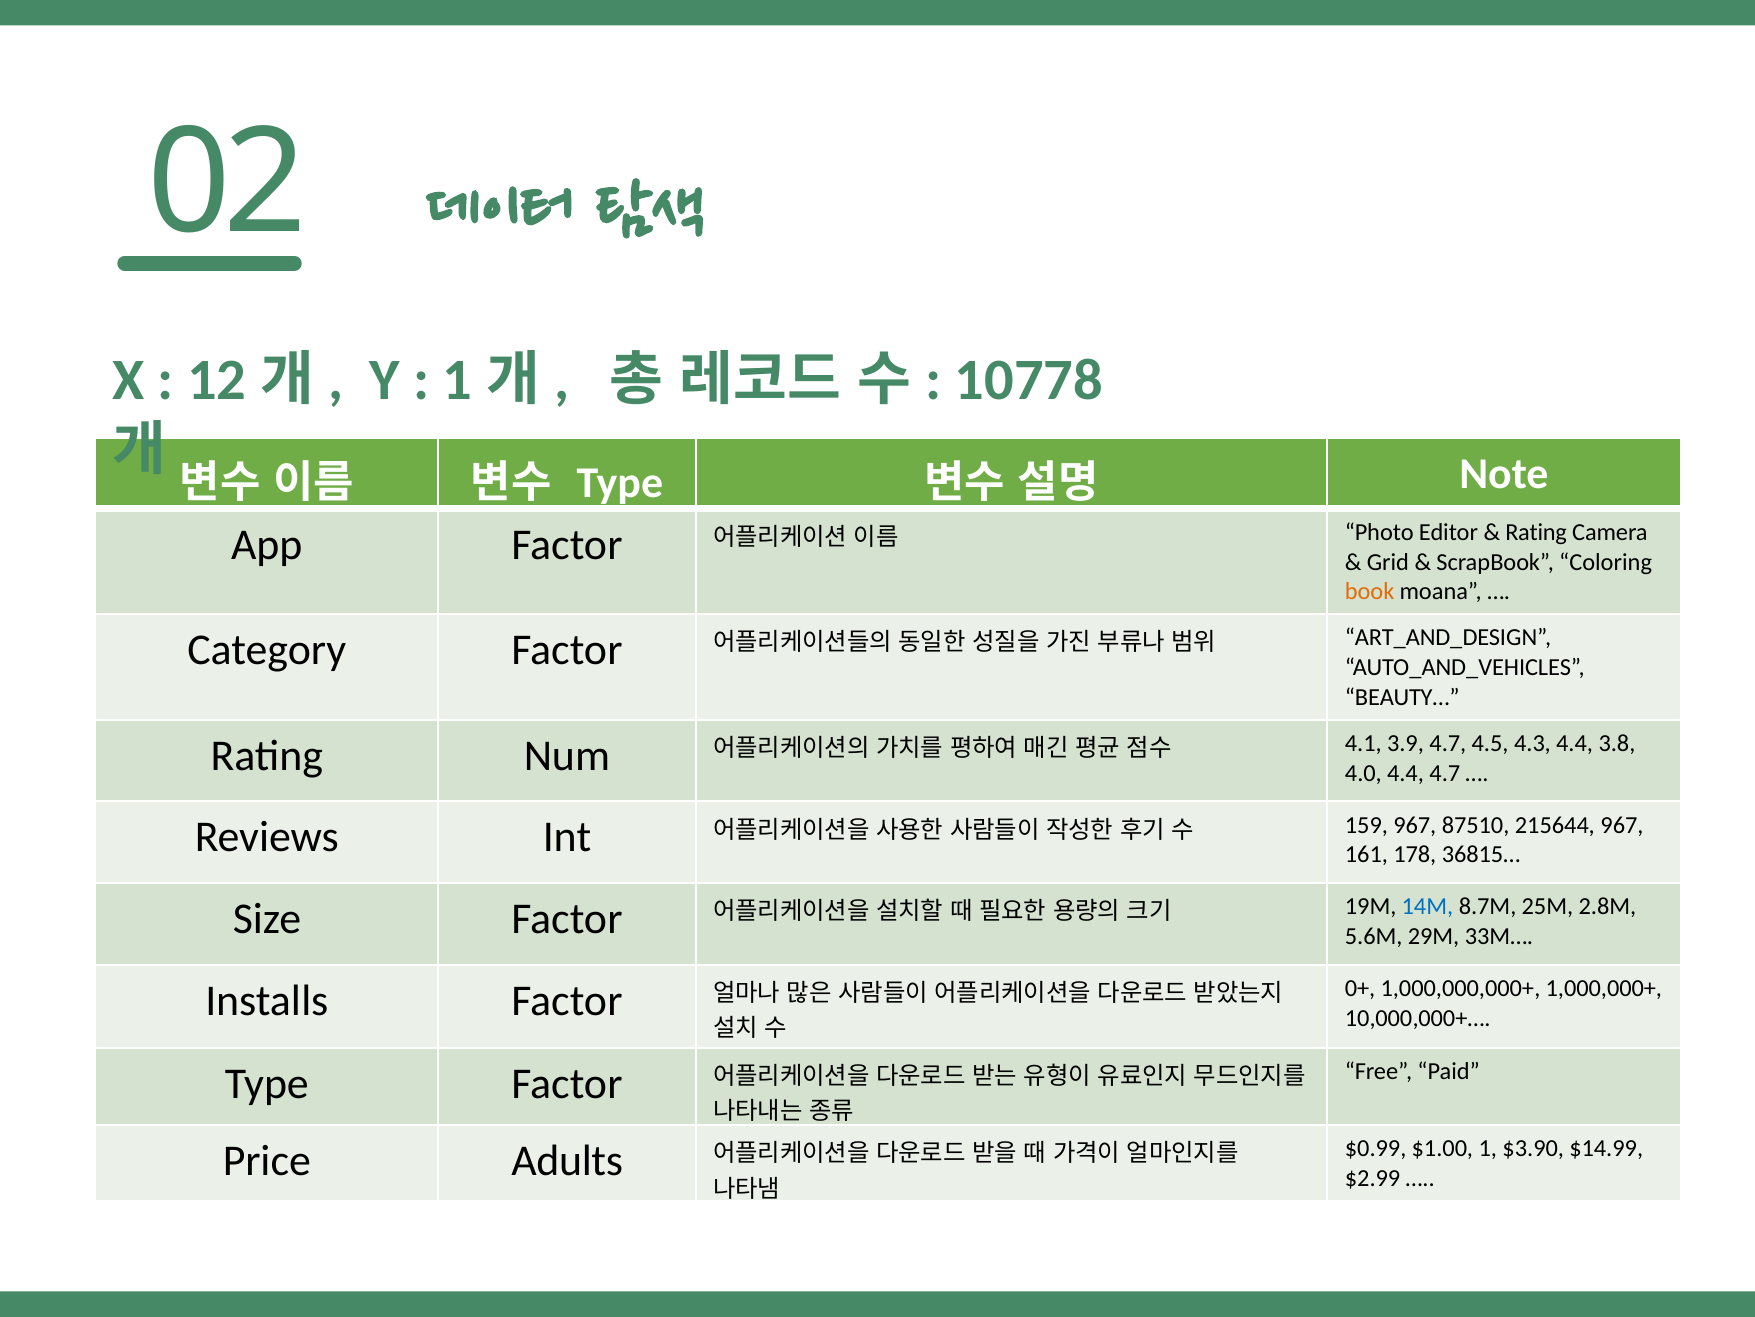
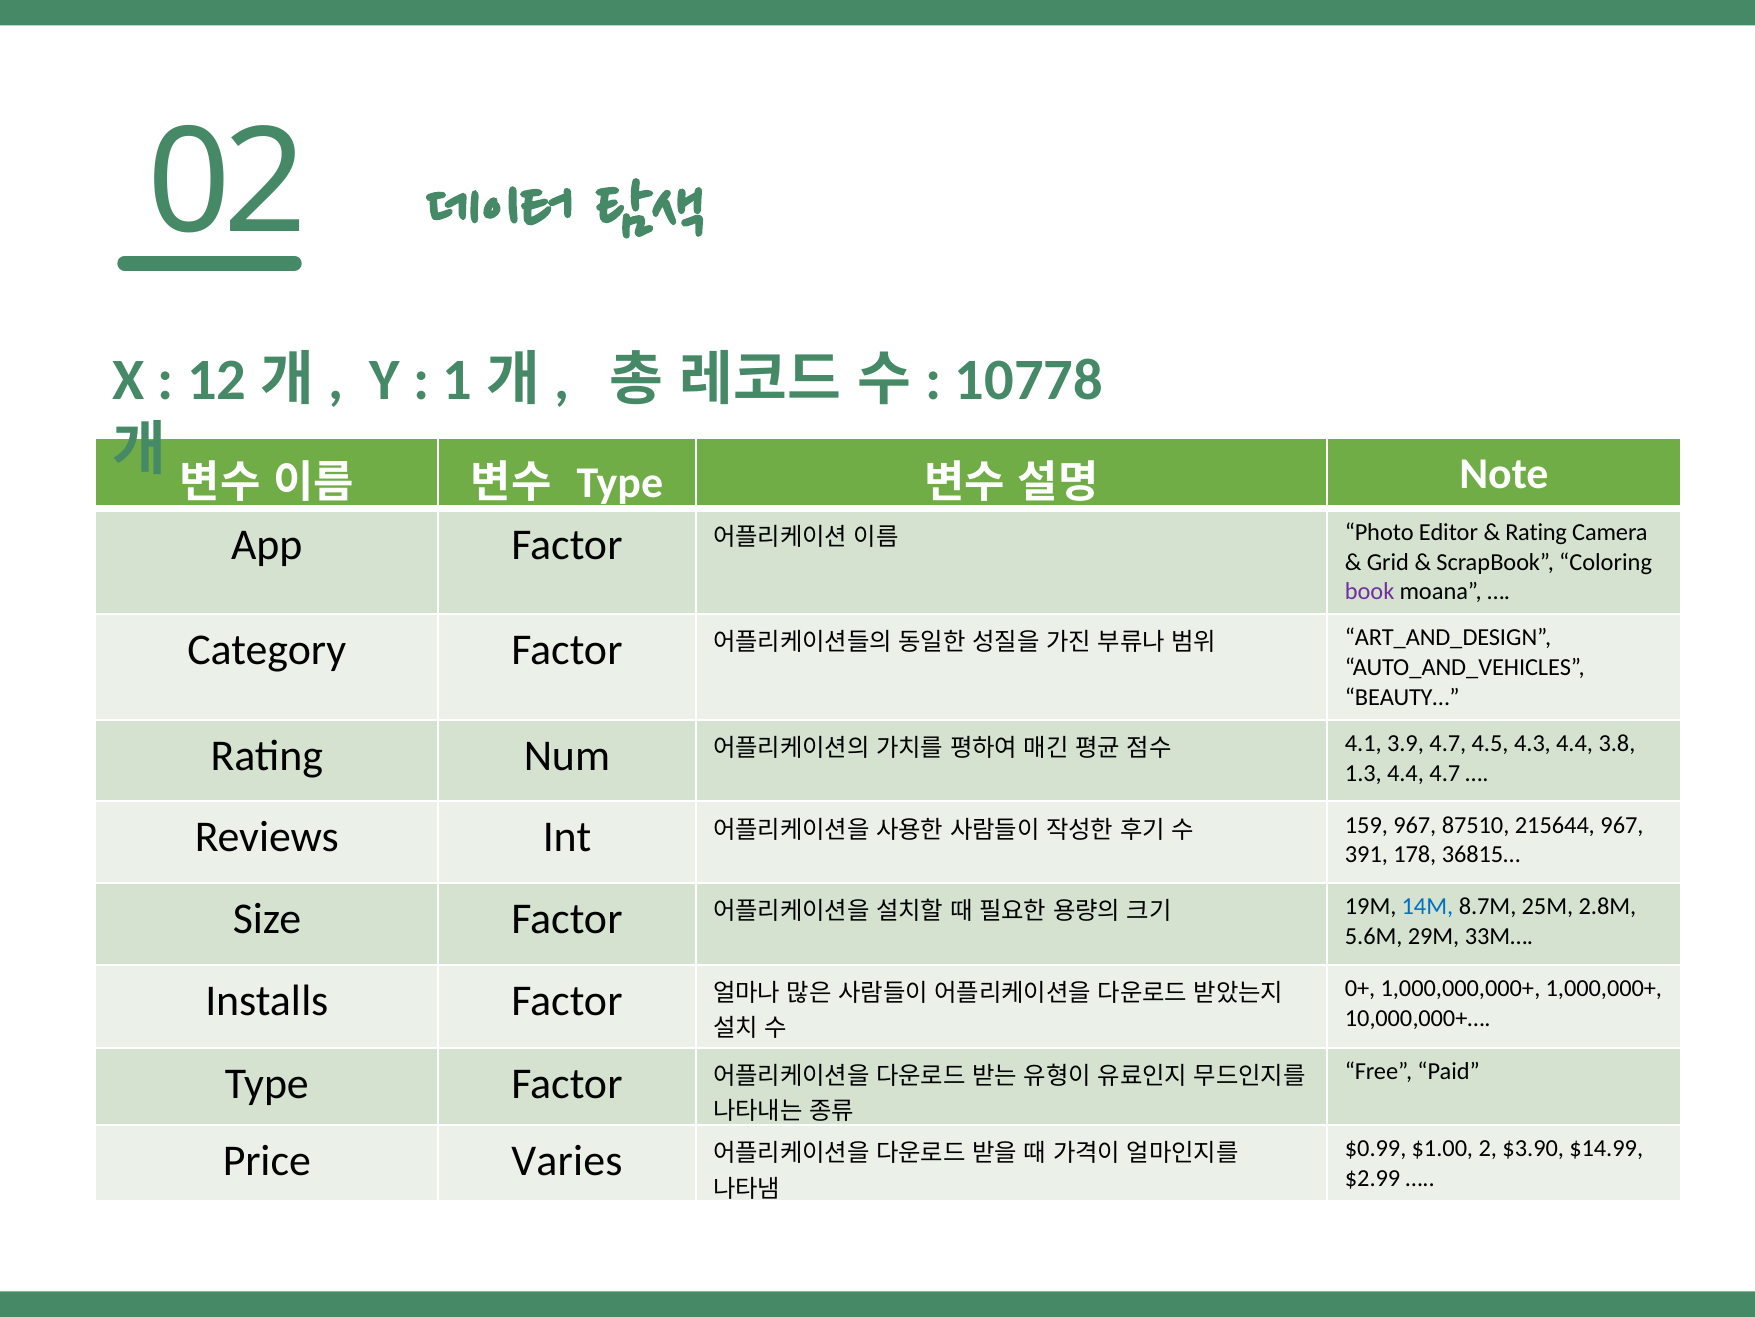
book colour: orange -> purple
4.0: 4.0 -> 1.3
161: 161 -> 391
1: 1 -> 2
Adults: Adults -> Varies
